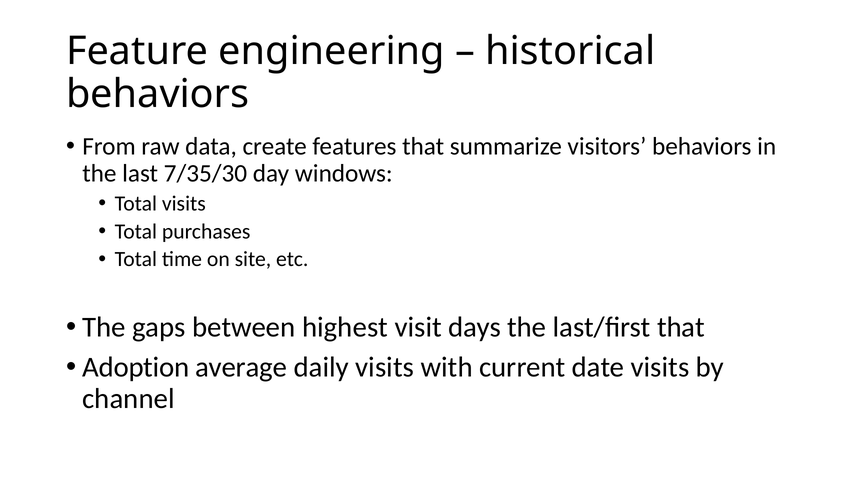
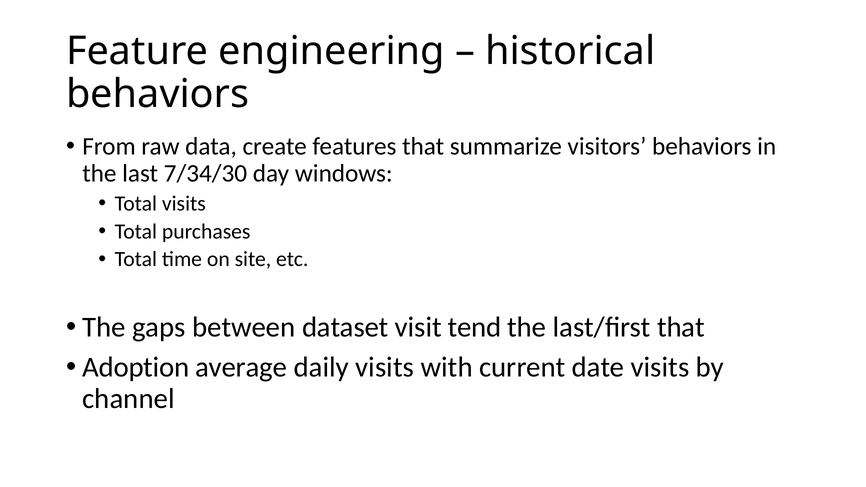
7/35/30: 7/35/30 -> 7/34/30
highest: highest -> dataset
days: days -> tend
